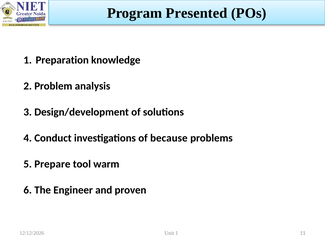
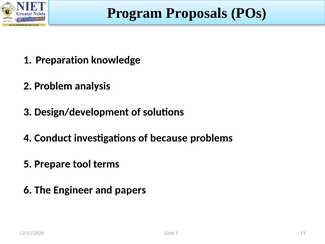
Presented: Presented -> Proposals
warm: warm -> terms
proven: proven -> papers
